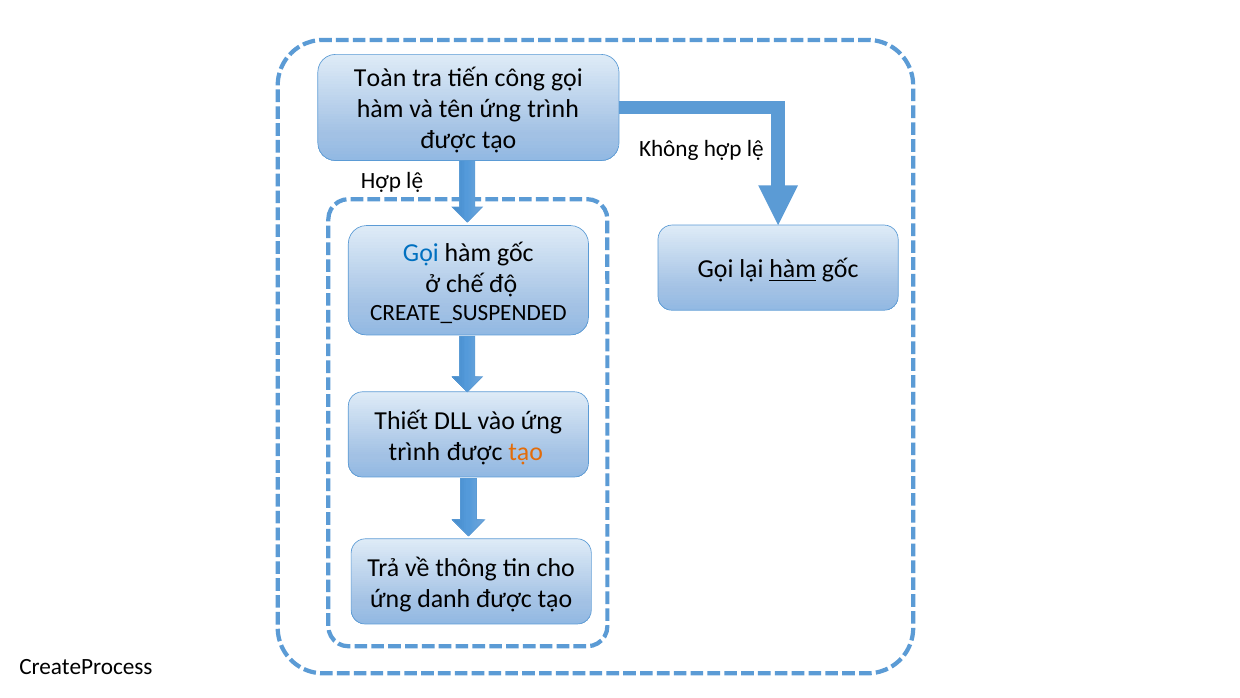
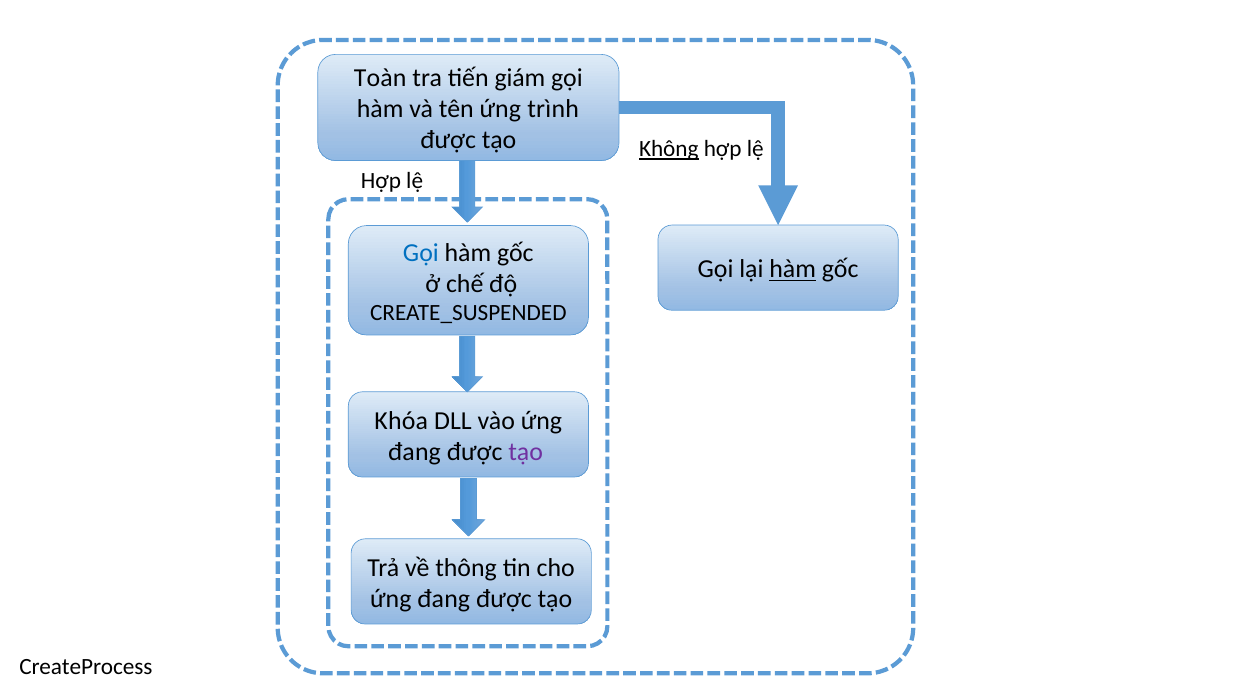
công: công -> giám
Không underline: none -> present
Thiết: Thiết -> Khóa
trình at (414, 451): trình -> đang
tạo at (526, 451) colour: orange -> purple
danh at (444, 598): danh -> đang
